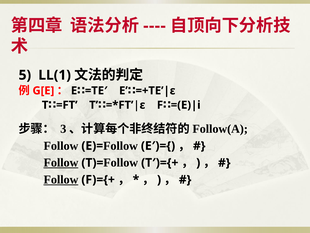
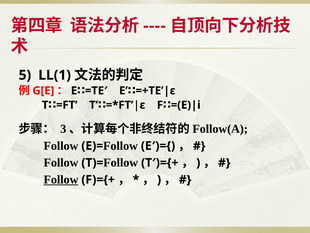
Follow at (61, 162) underline: present -> none
